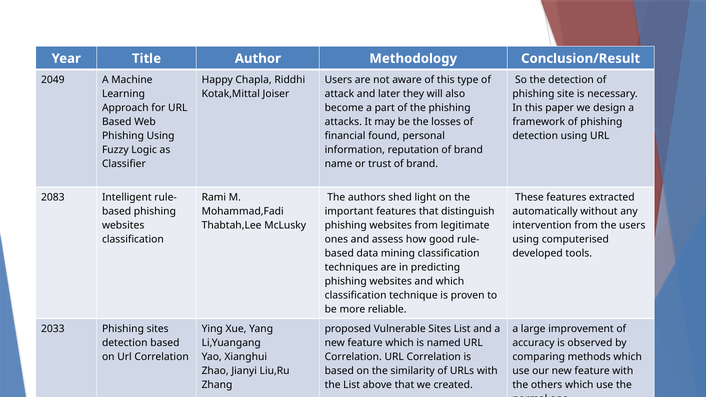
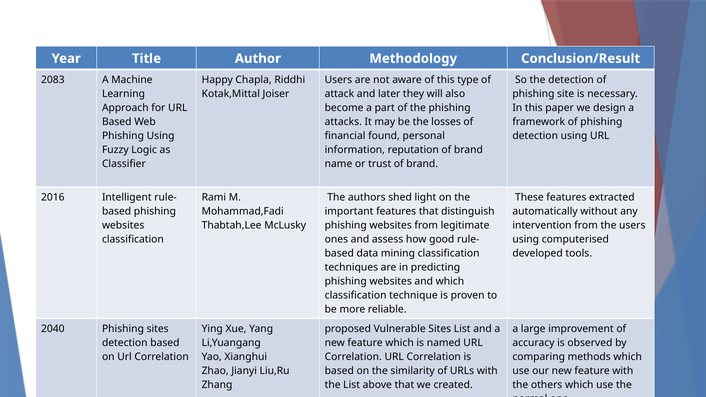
2049: 2049 -> 2083
2083: 2083 -> 2016
2033: 2033 -> 2040
